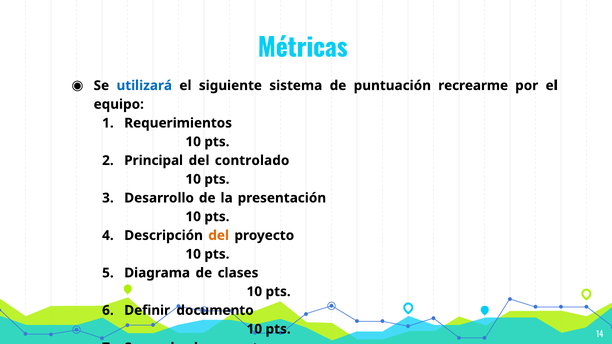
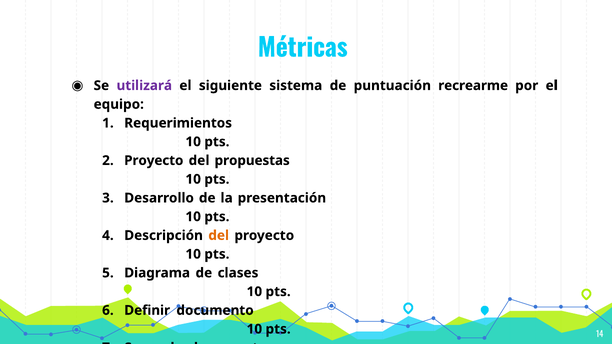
utilizará colour: blue -> purple
Principal at (154, 161): Principal -> Proyecto
controlado: controlado -> propuestas
